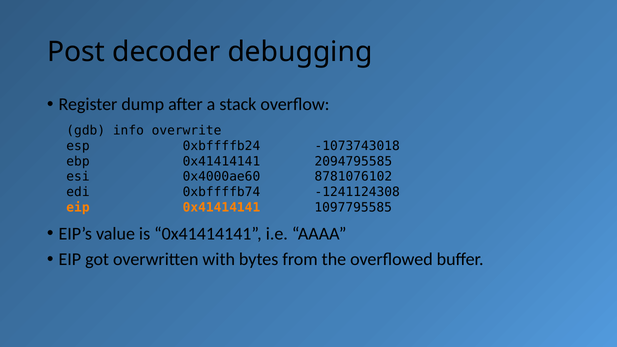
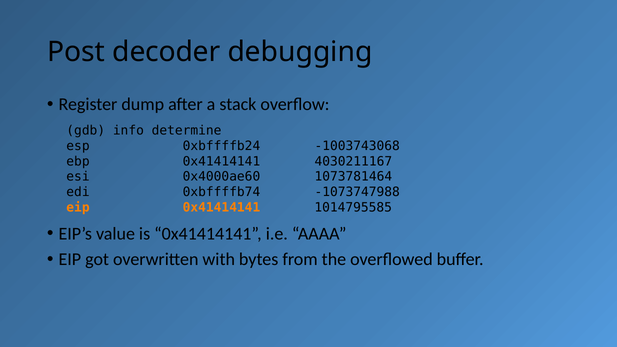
overwrite: overwrite -> determine
-1073743018: -1073743018 -> -1003743068
2094795585: 2094795585 -> 4030211167
8781076102: 8781076102 -> 1073781464
-1241124308: -1241124308 -> -1073747988
1097795585: 1097795585 -> 1014795585
